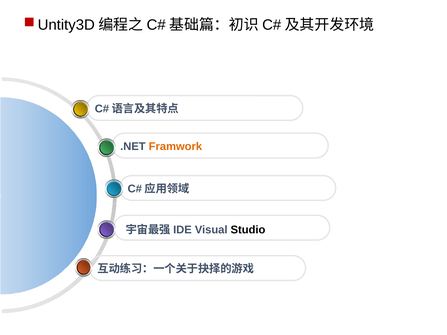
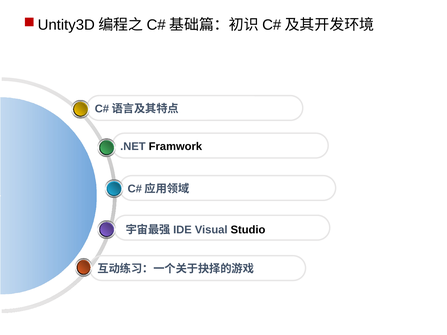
Framwork colour: orange -> black
